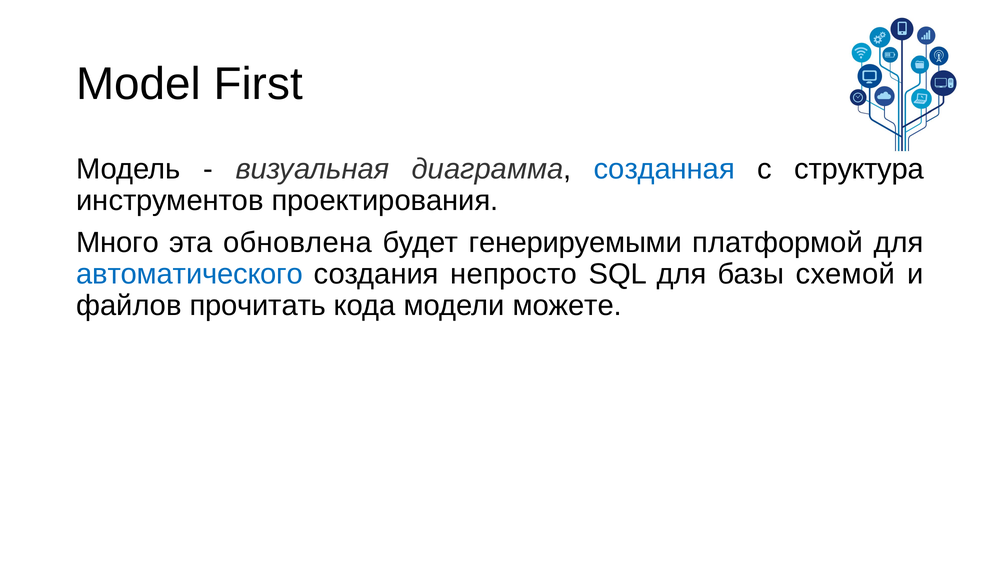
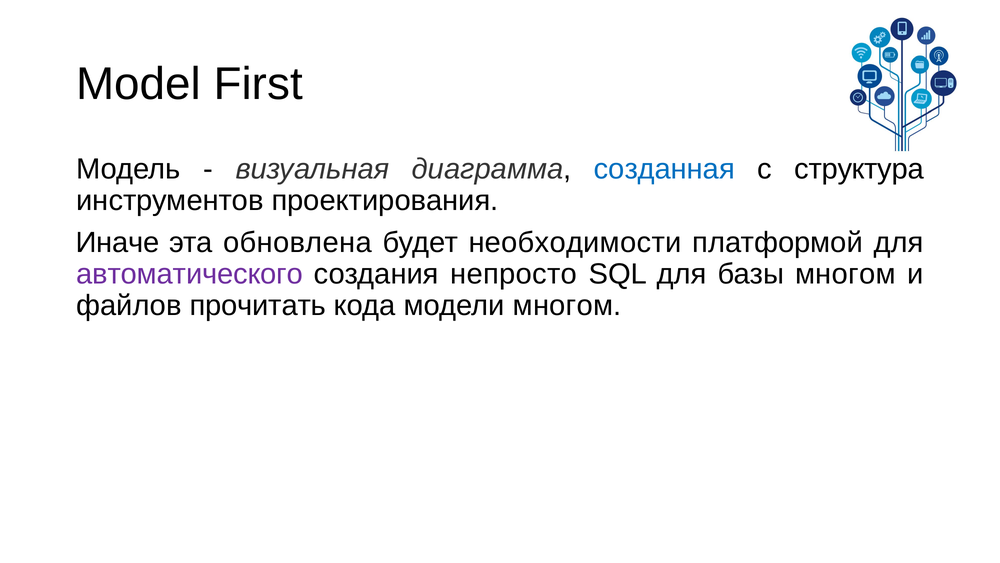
Много: Много -> Иначе
генерируемыми: генерируемыми -> необходимости
автоматического colour: blue -> purple
базы схемой: схемой -> многом
модели можете: можете -> многом
